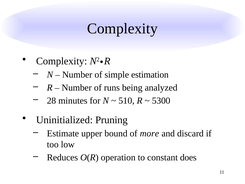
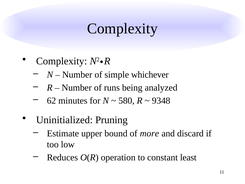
estimation: estimation -> whichever
28: 28 -> 62
510: 510 -> 580
5300: 5300 -> 9348
does: does -> least
